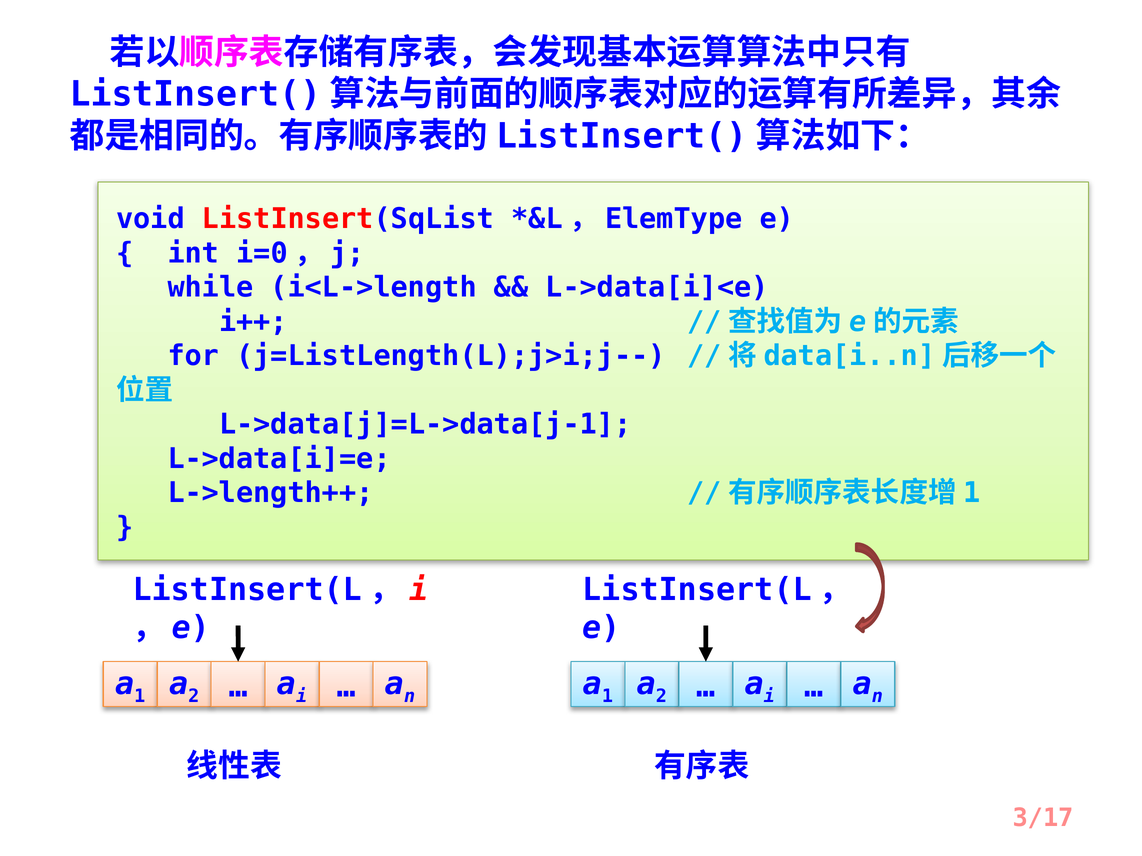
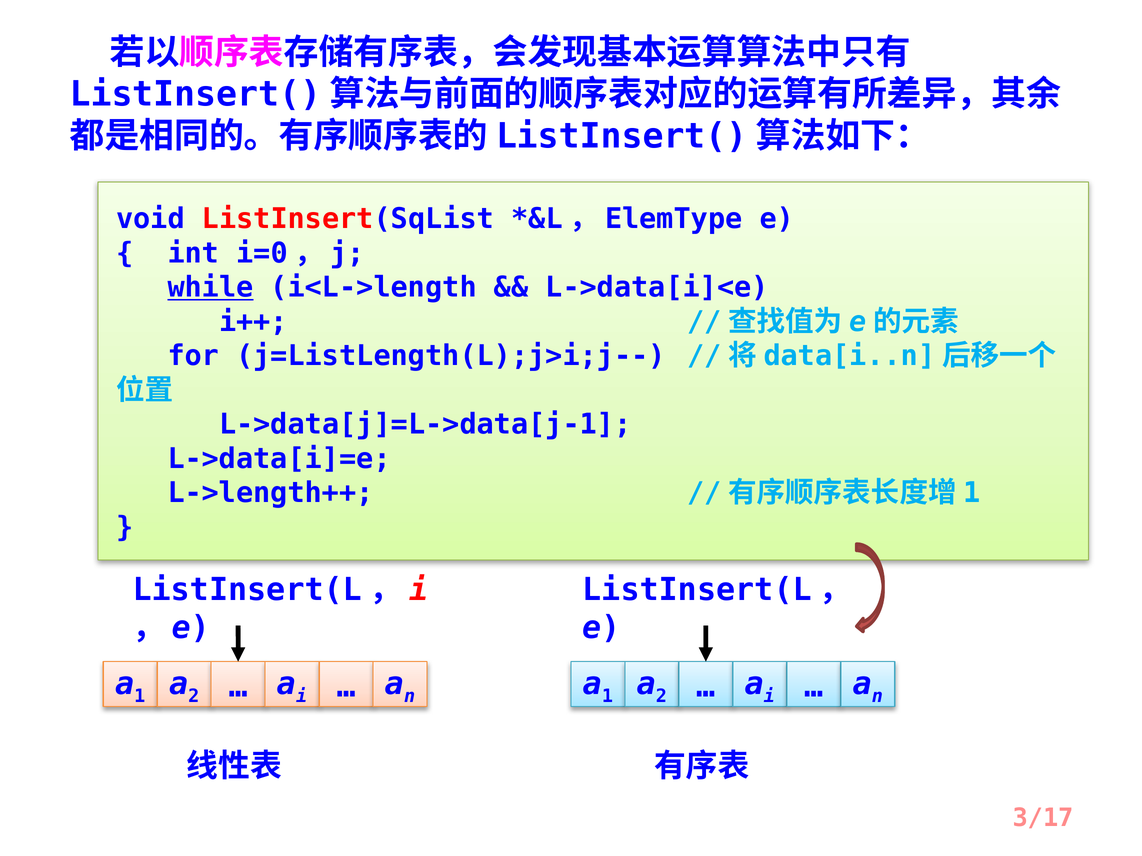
while underline: none -> present
